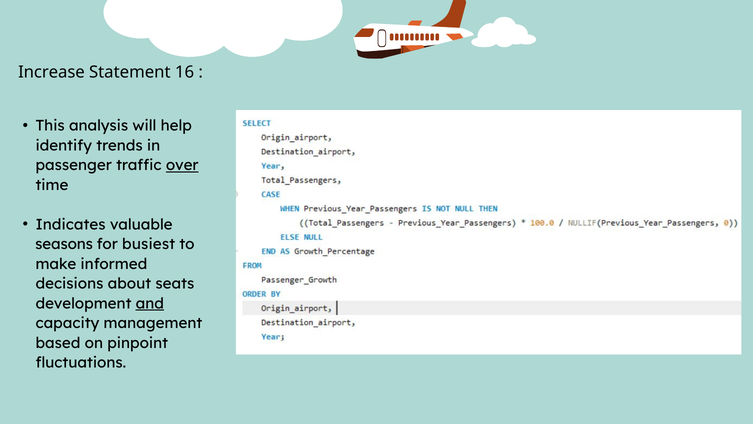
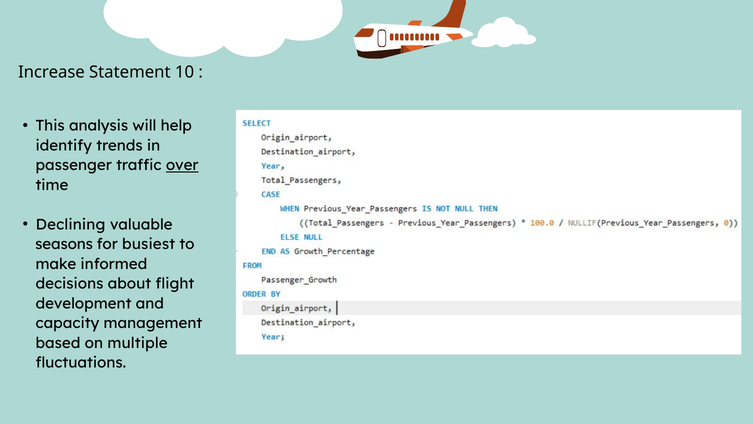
16: 16 -> 10
Indicates: Indicates -> Declining
seats: seats -> flight
and underline: present -> none
pinpoint: pinpoint -> multiple
